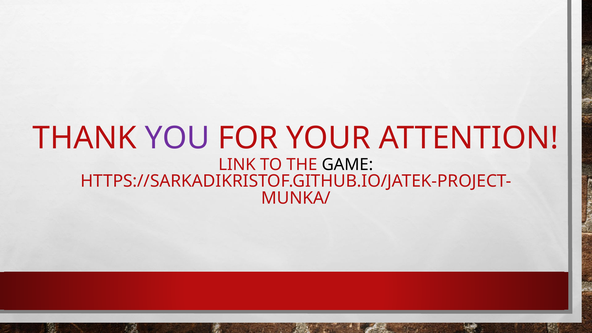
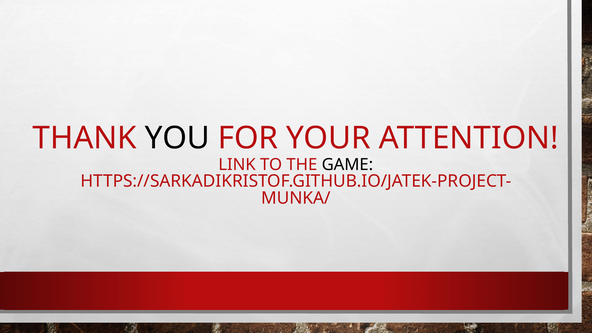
YOU colour: purple -> black
